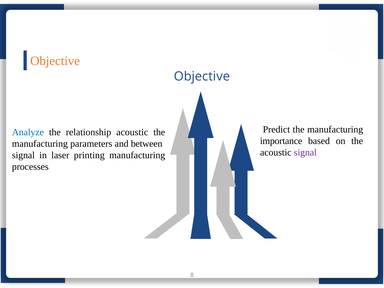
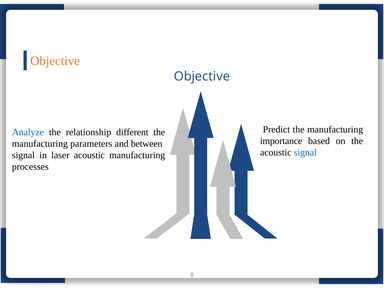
relationship acoustic: acoustic -> different
signal at (305, 152) colour: purple -> blue
laser printing: printing -> acoustic
